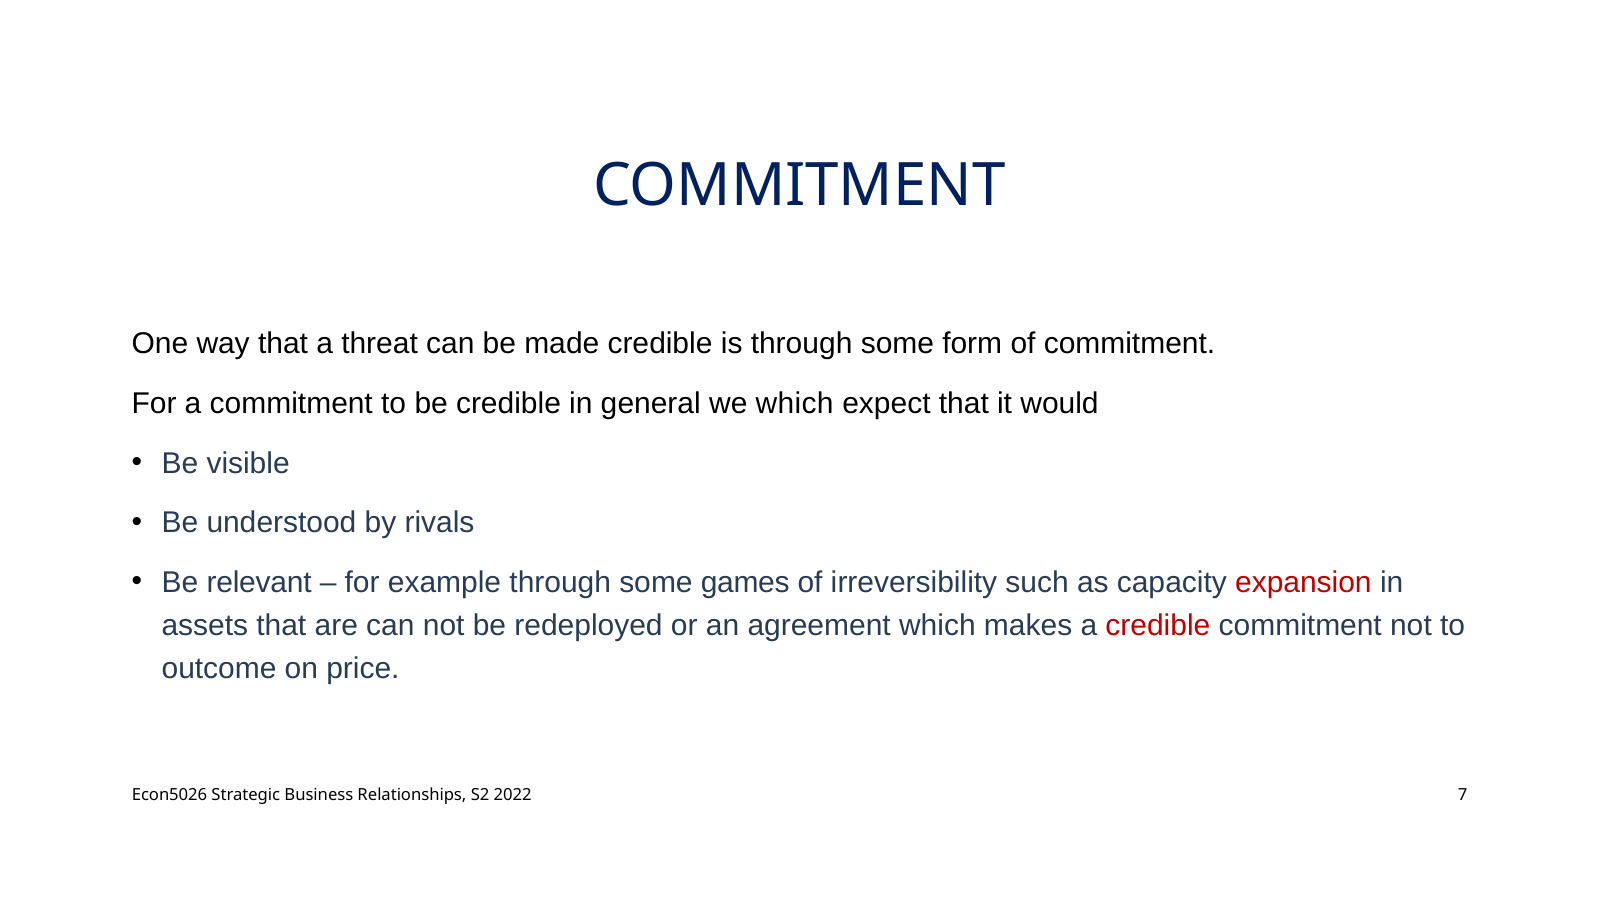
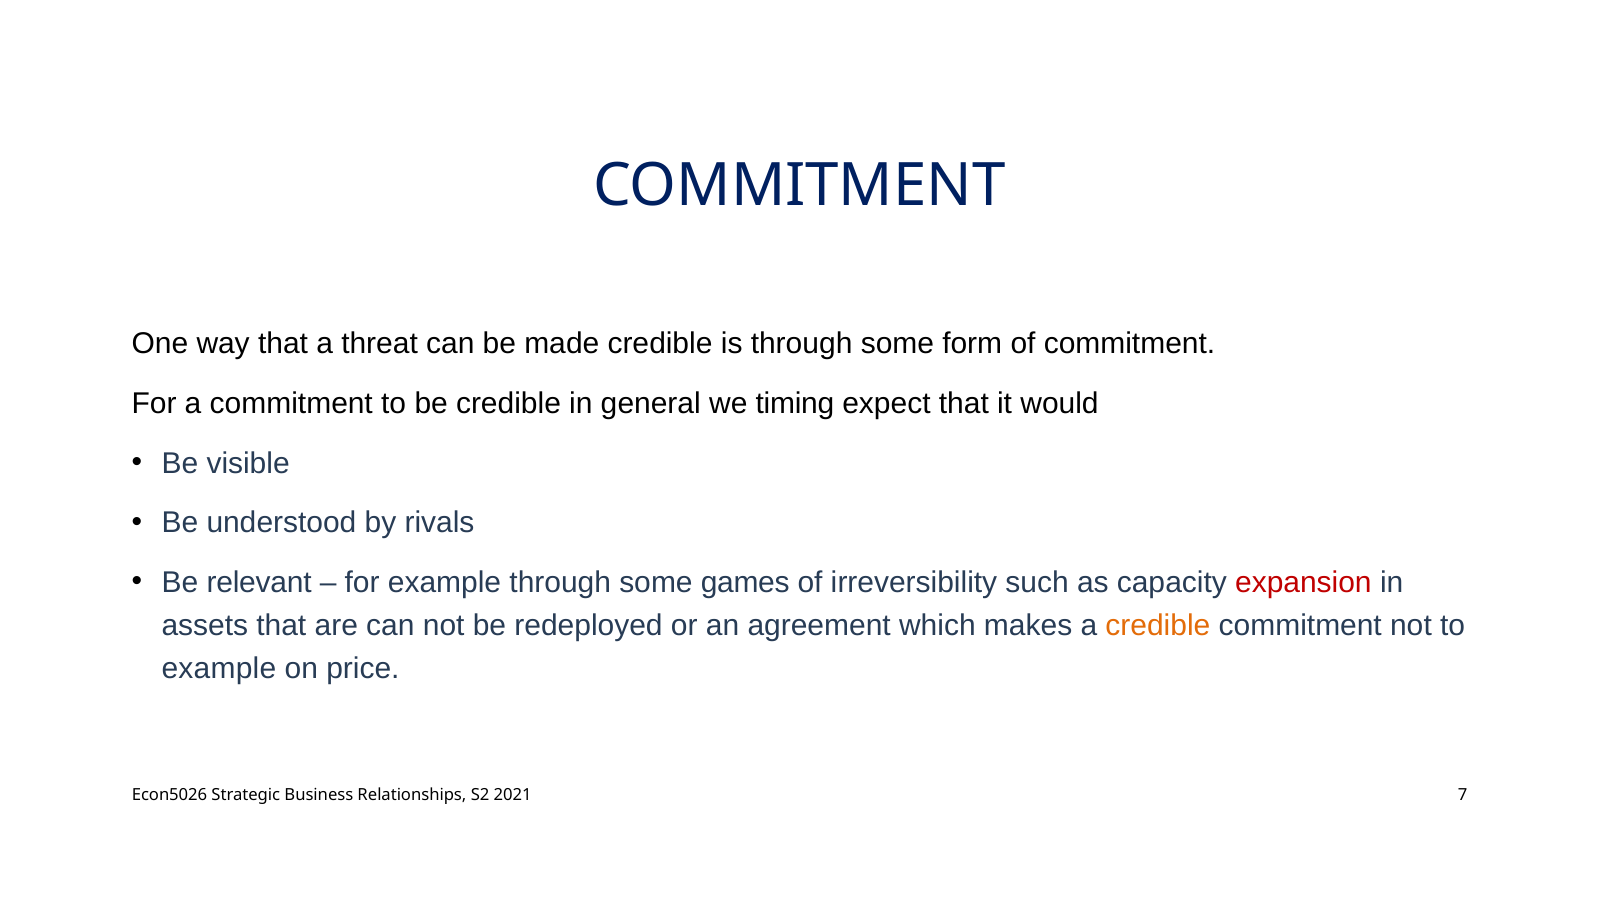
we which: which -> timing
credible at (1158, 626) colour: red -> orange
outcome at (219, 669): outcome -> example
2022: 2022 -> 2021
